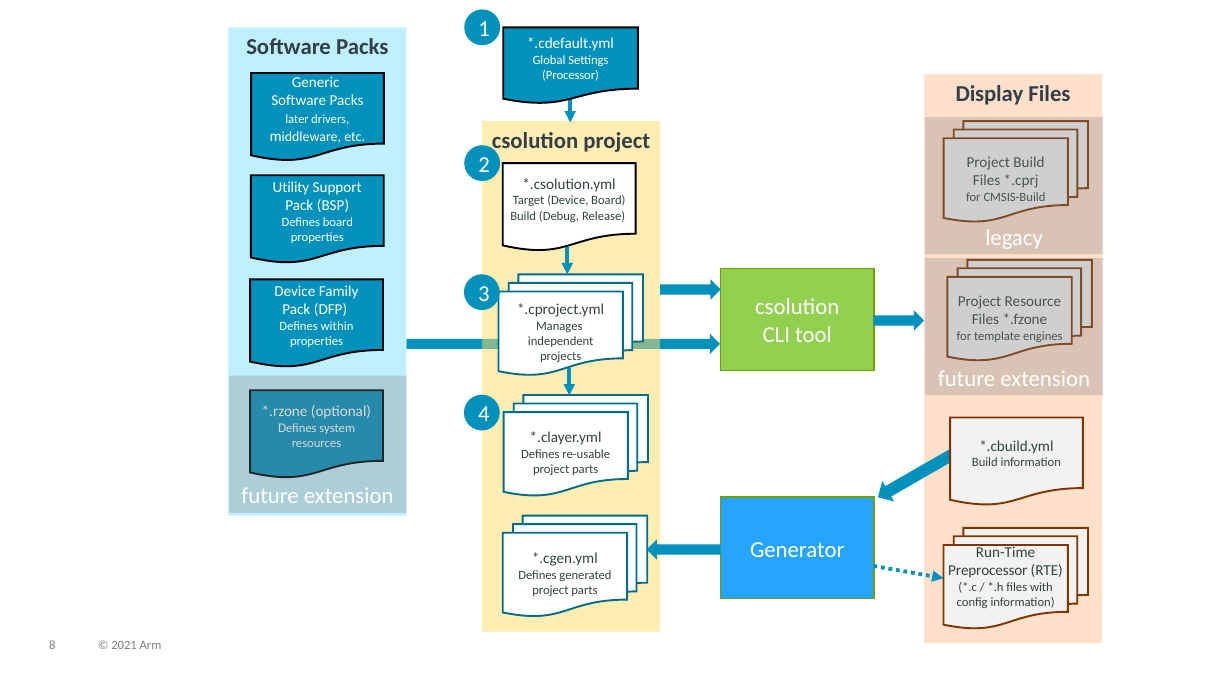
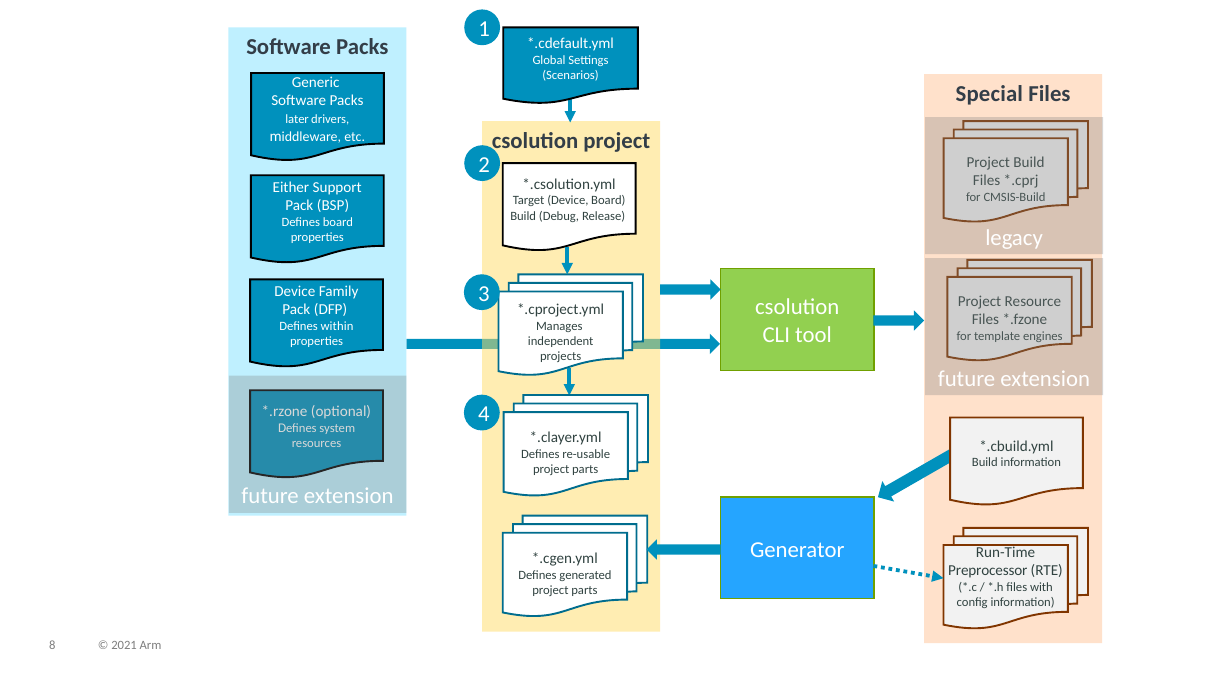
Processor: Processor -> Scenarios
Display: Display -> Special
Utility: Utility -> Either
